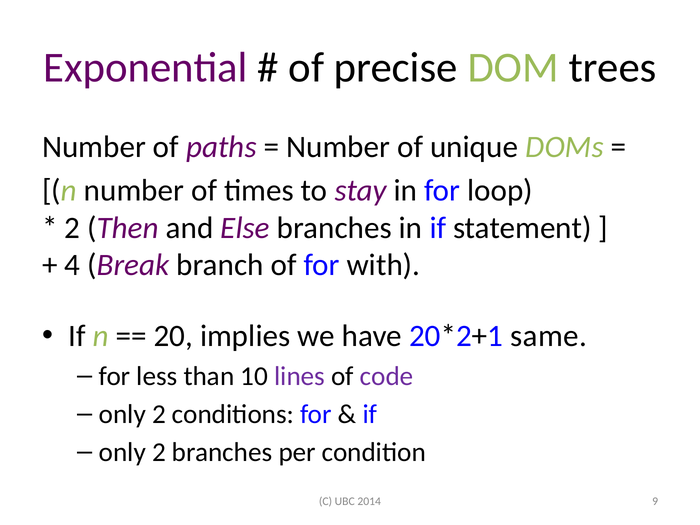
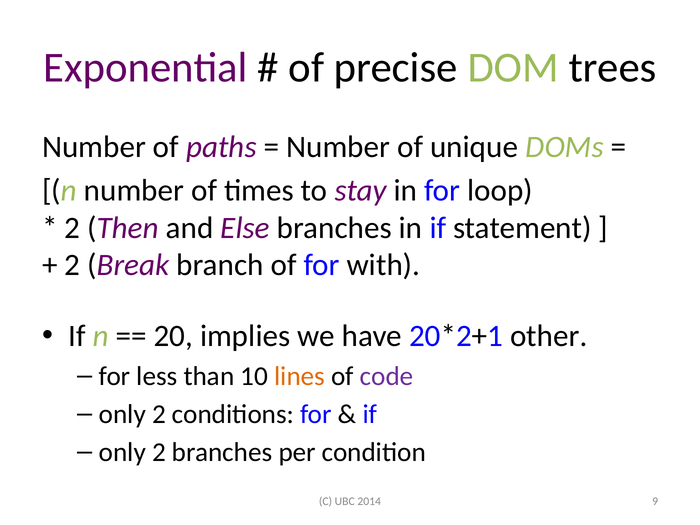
4 at (72, 265): 4 -> 2
same: same -> other
lines colour: purple -> orange
